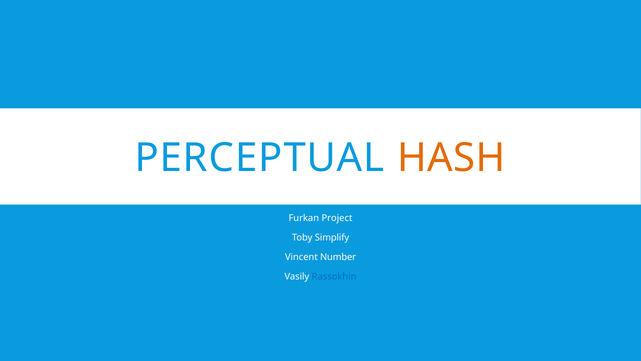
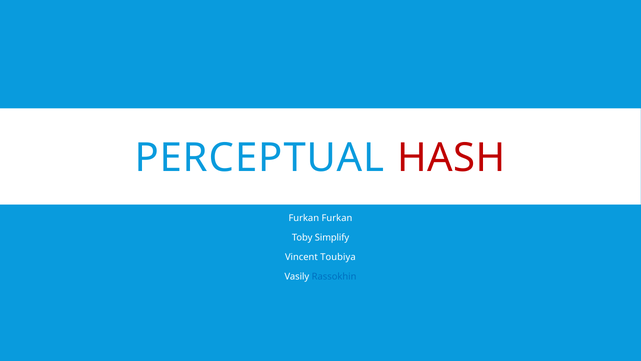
HASH colour: orange -> red
Furkan Project: Project -> Furkan
Number: Number -> Toubiya
